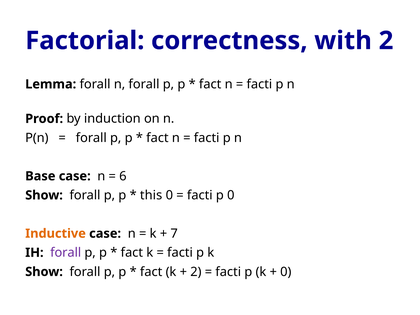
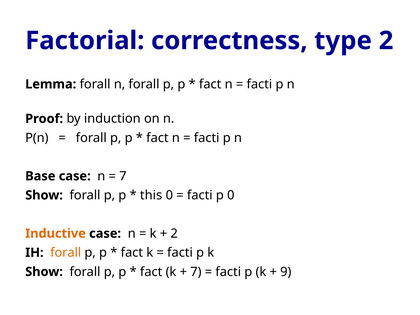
with: with -> type
6 at (123, 176): 6 -> 7
7 at (174, 234): 7 -> 2
forall at (66, 253) colour: purple -> orange
2 at (196, 272): 2 -> 7
0 at (286, 272): 0 -> 9
